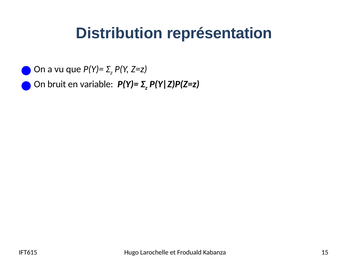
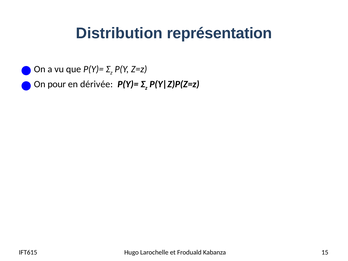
bruit: bruit -> pour
variable: variable -> dérivée
